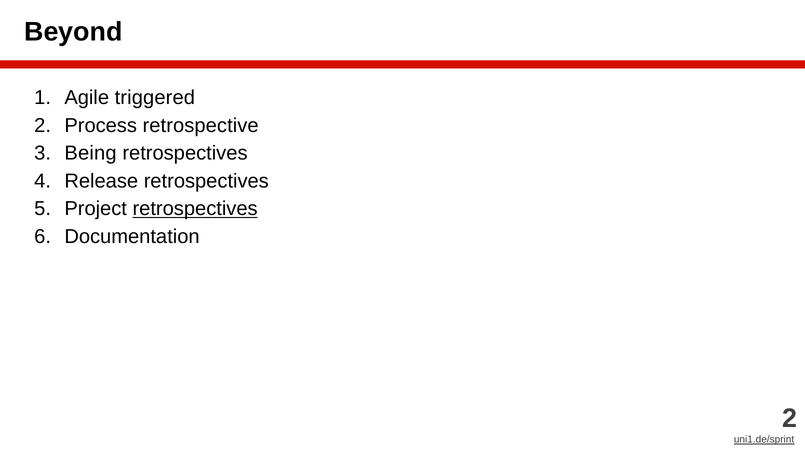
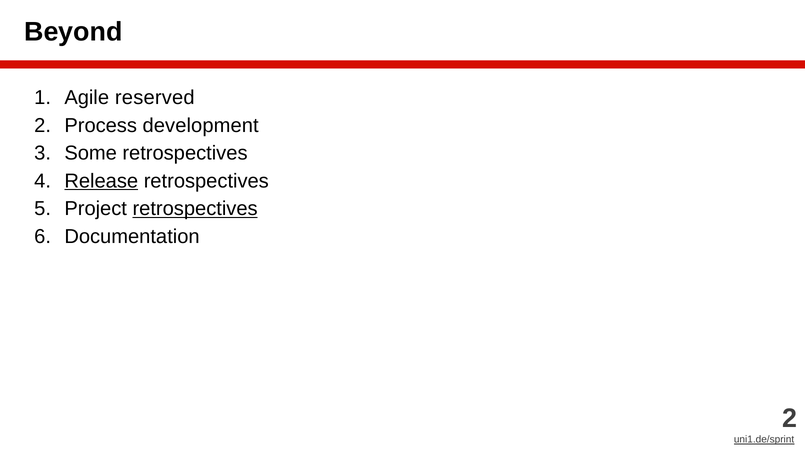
triggered: triggered -> reserved
retrospective: retrospective -> development
Being: Being -> Some
Release underline: none -> present
